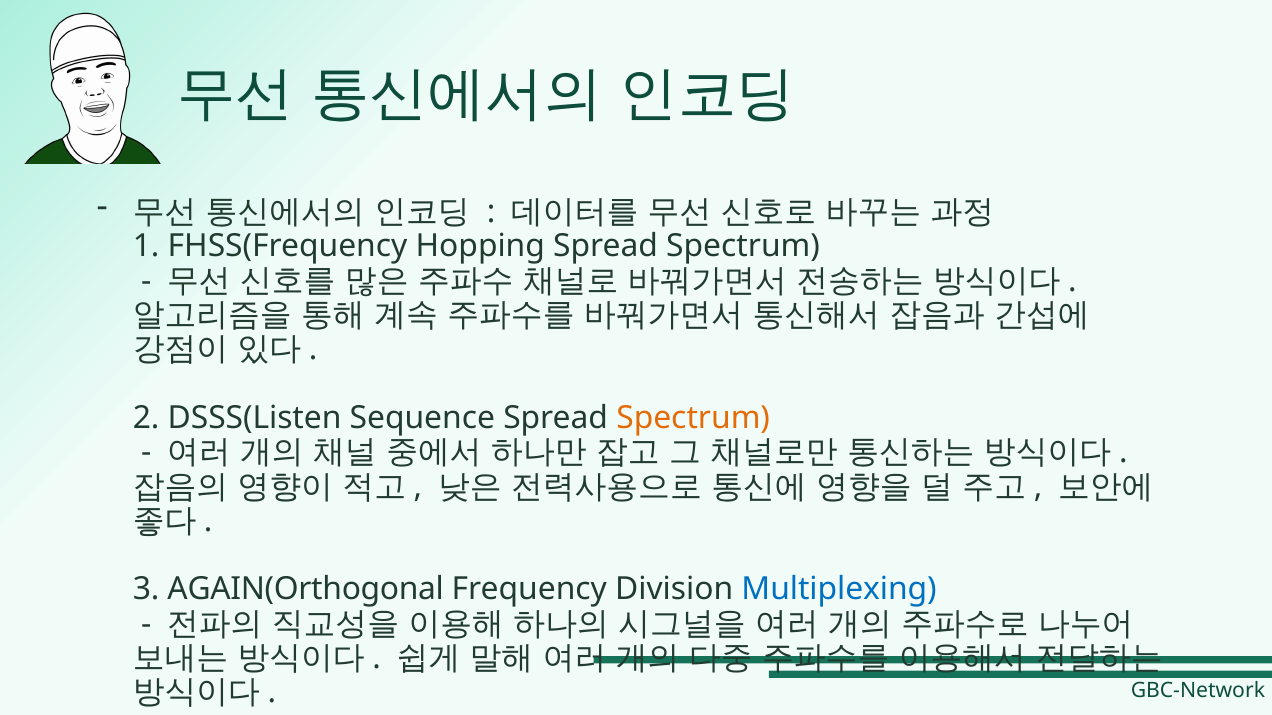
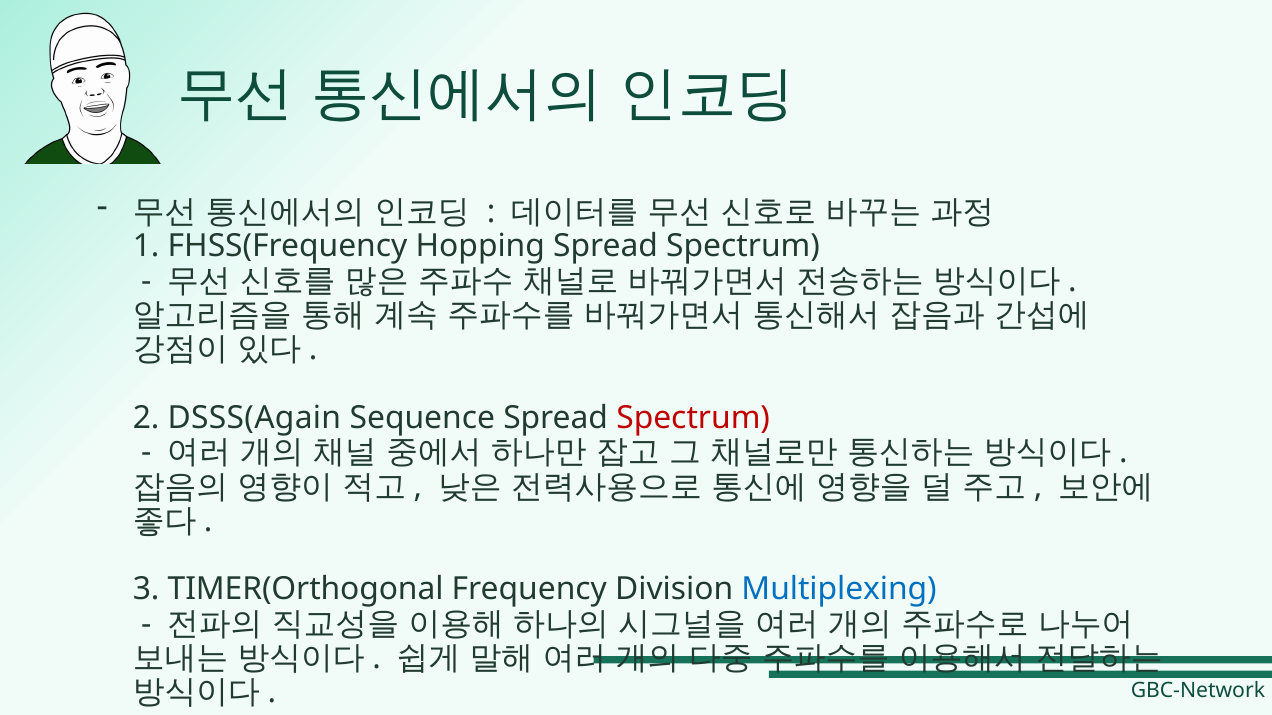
DSSS(Listen: DSSS(Listen -> DSSS(Again
Spectrum at (693, 418) colour: orange -> red
AGAIN(Orthogonal: AGAIN(Orthogonal -> TIMER(Orthogonal
